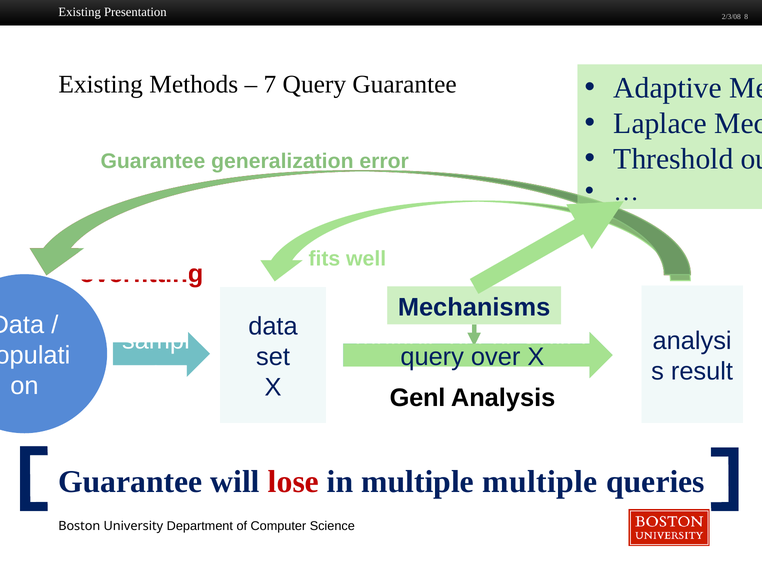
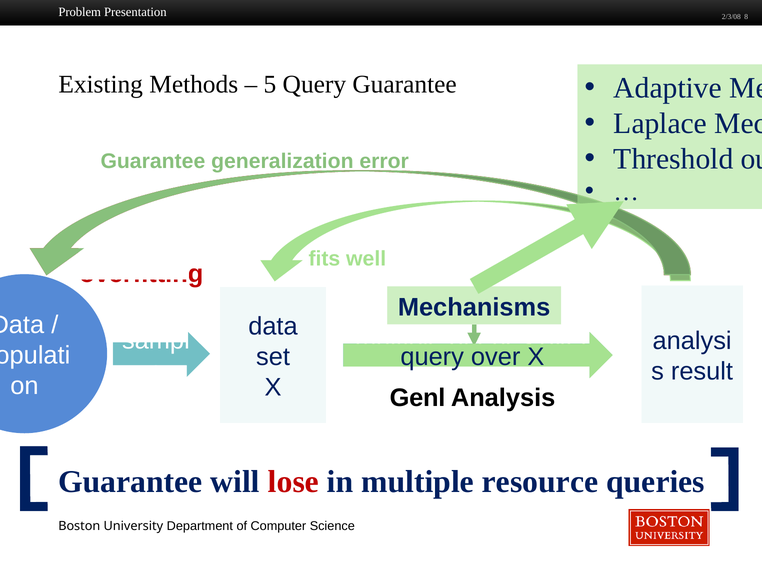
Existing at (80, 12): Existing -> Problem
7: 7 -> 5
multiple multiple: multiple -> resource
